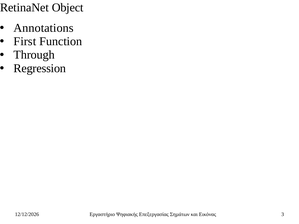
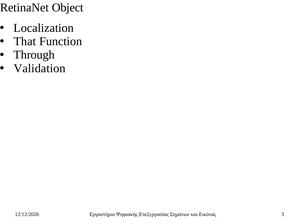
Annotations: Annotations -> Localization
First: First -> That
Regression: Regression -> Validation
